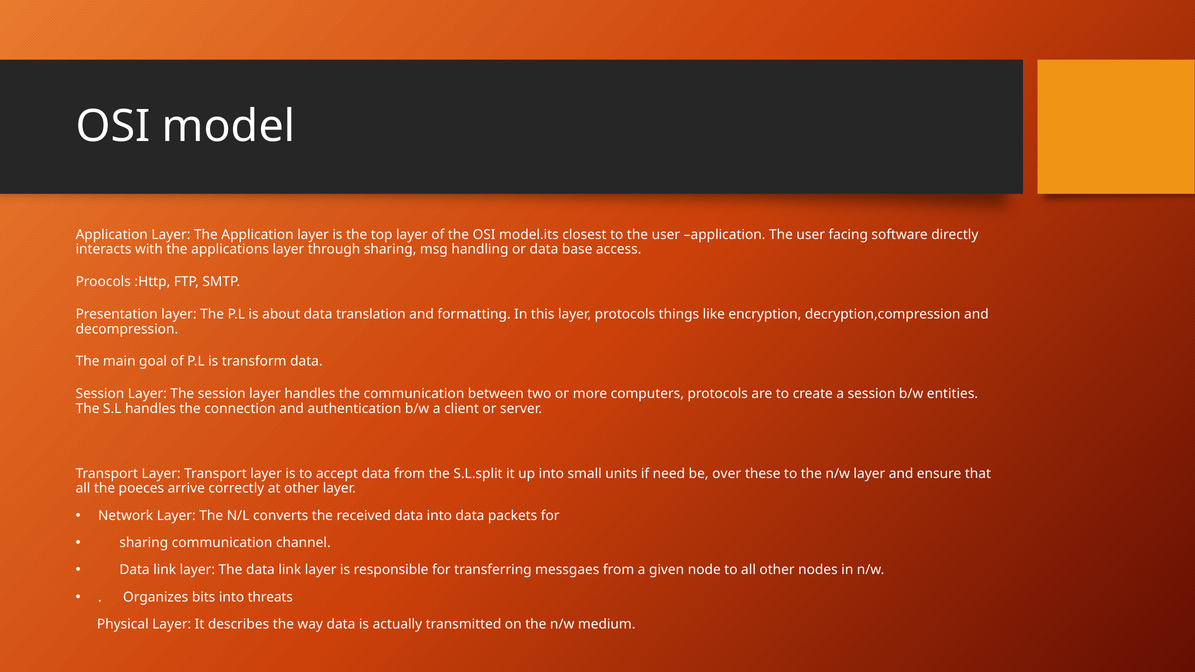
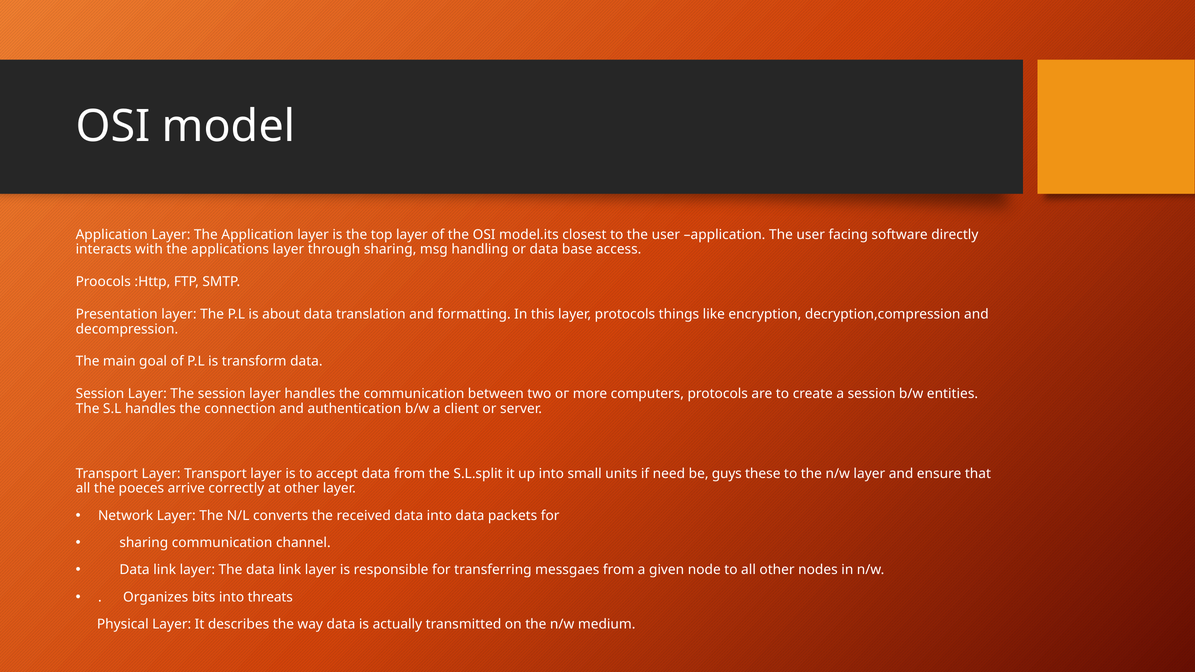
over: over -> guys
